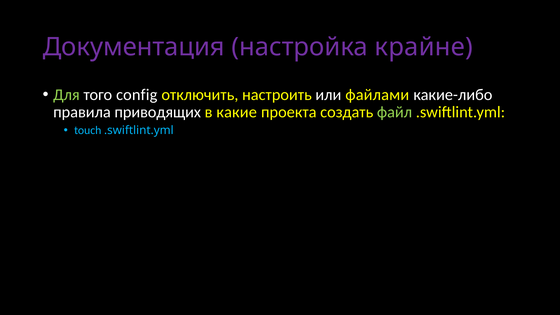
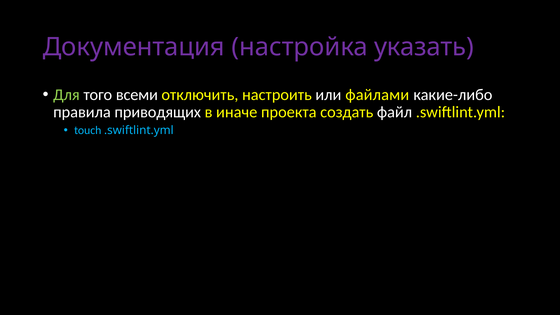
крайне: крайне -> указать
config: config -> всеми
какие: какие -> иначе
файл colour: light green -> white
